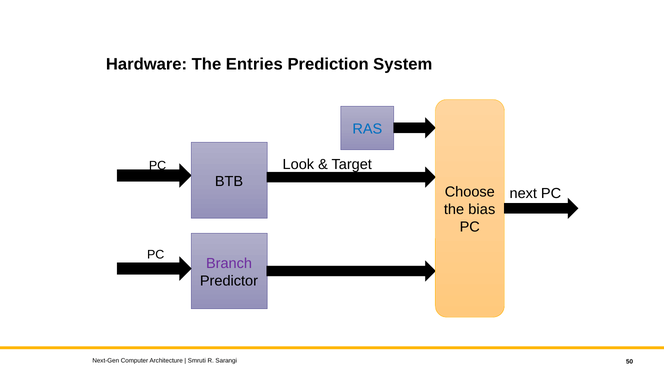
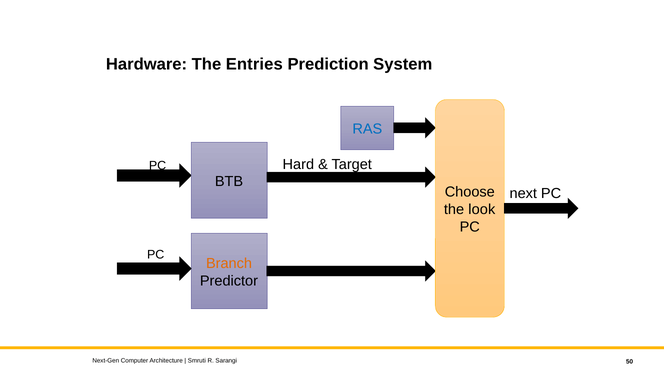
Look: Look -> Hard
bias: bias -> look
Branch colour: purple -> orange
